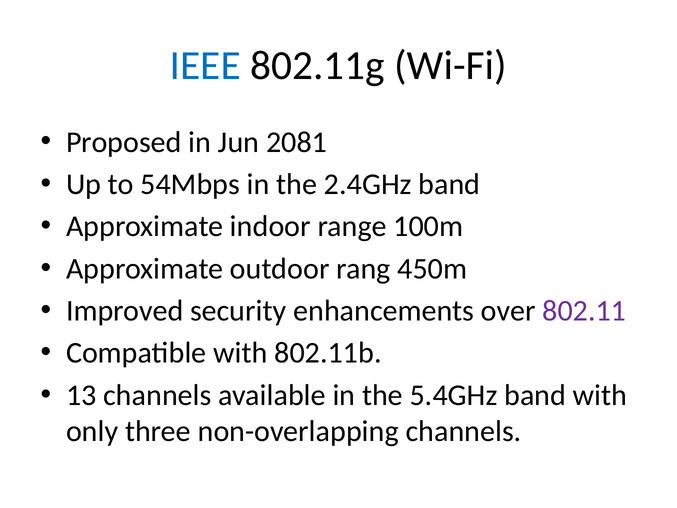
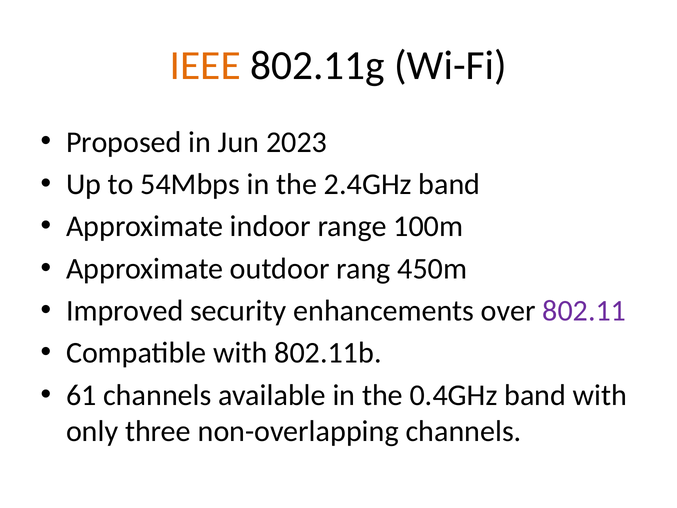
IEEE colour: blue -> orange
2081: 2081 -> 2023
13: 13 -> 61
5.4GHz: 5.4GHz -> 0.4GHz
